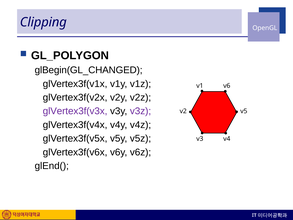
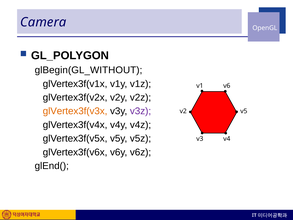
Clipping: Clipping -> Camera
glBegin(GL_CHANGED: glBegin(GL_CHANGED -> glBegin(GL_WITHOUT
glVertex3f(v3x colour: purple -> orange
